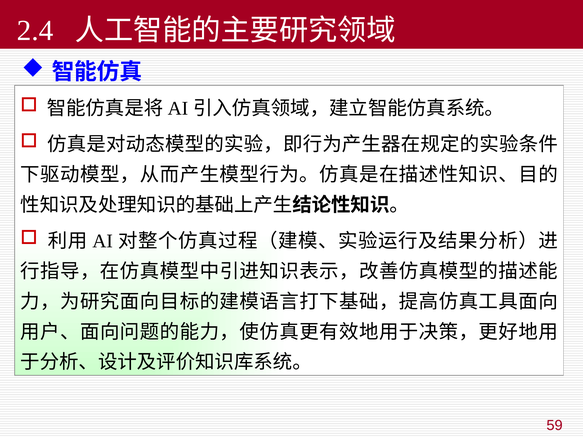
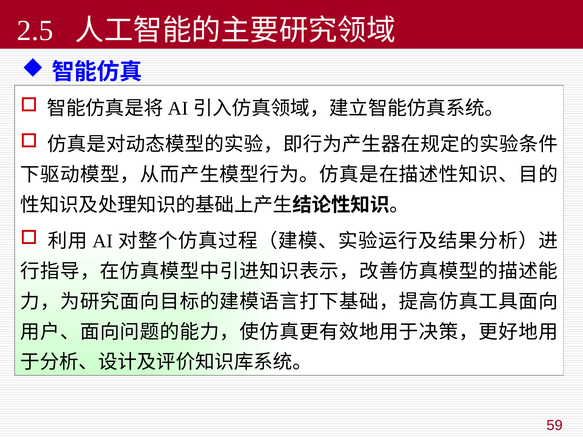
2.4: 2.4 -> 2.5
